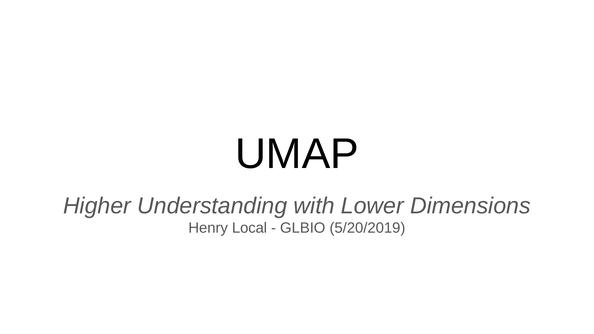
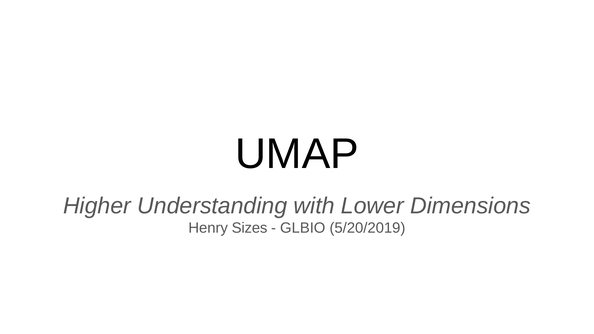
Local: Local -> Sizes
